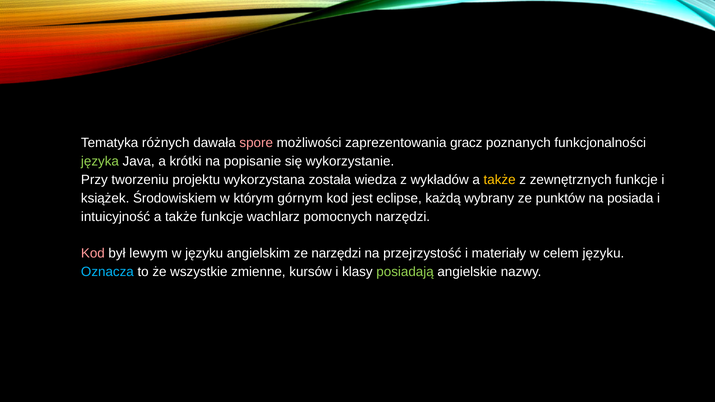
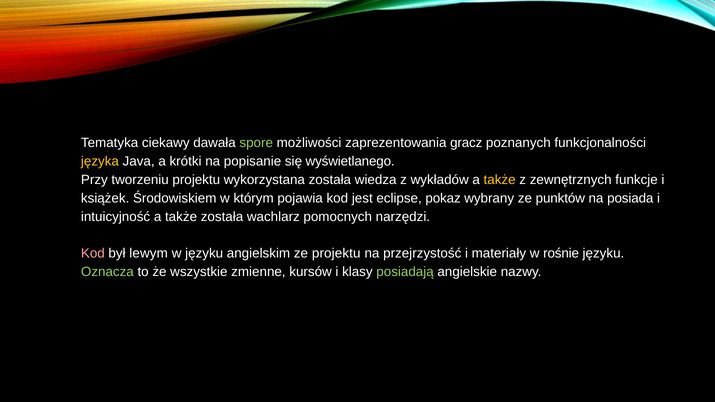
różnych: różnych -> ciekawy
spore colour: pink -> light green
języka colour: light green -> yellow
wykorzystanie: wykorzystanie -> wyświetlanego
górnym: górnym -> pojawia
każdą: każdą -> pokaz
także funkcje: funkcje -> została
ze narzędzi: narzędzi -> projektu
celem: celem -> rośnie
Oznacza colour: light blue -> light green
